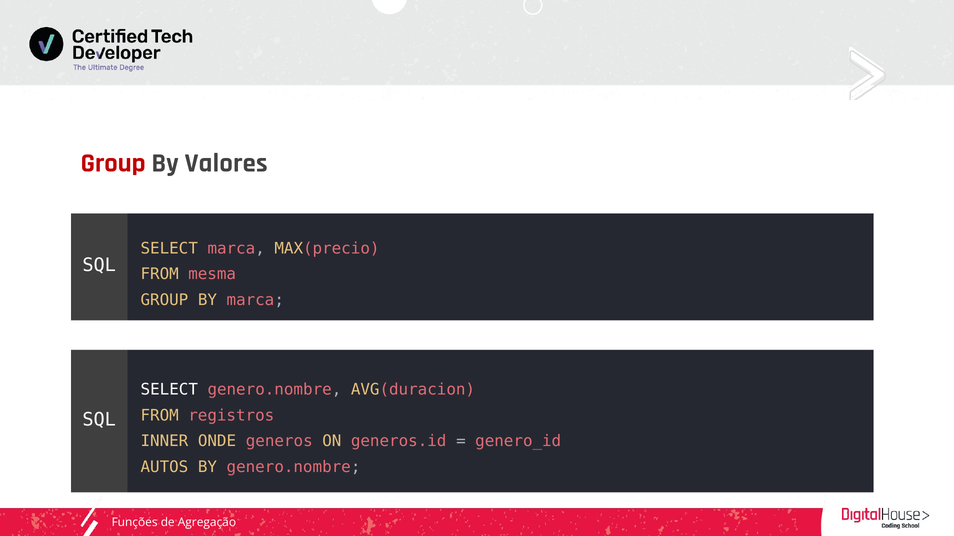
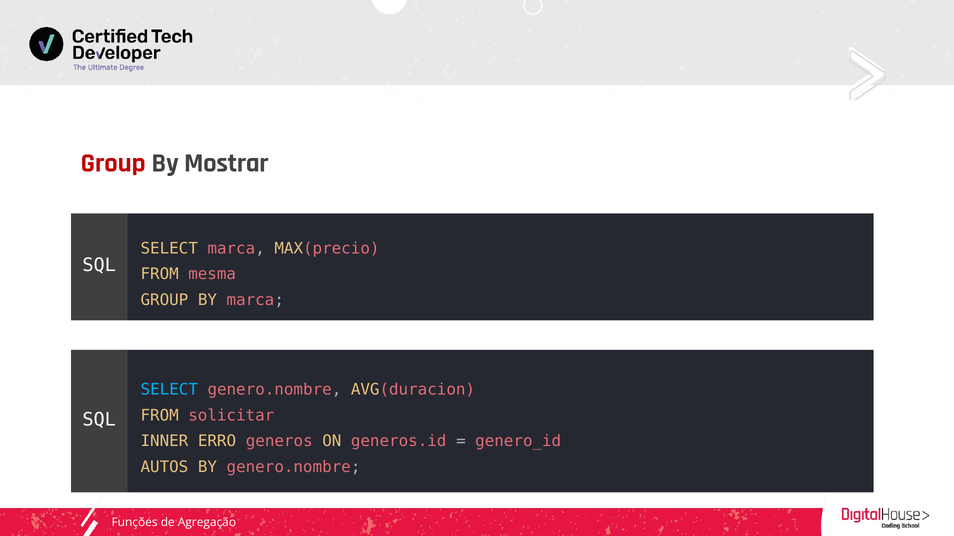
Valores: Valores -> Mostrar
SELECT at (169, 390) colour: white -> light blue
registros: registros -> solicitar
ONDE: ONDE -> ERRO
